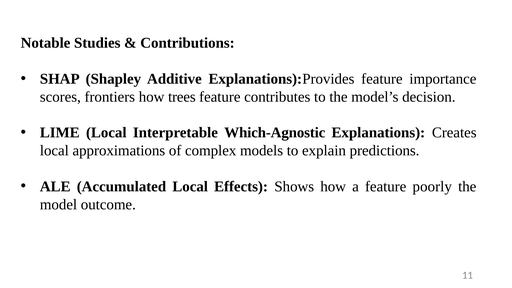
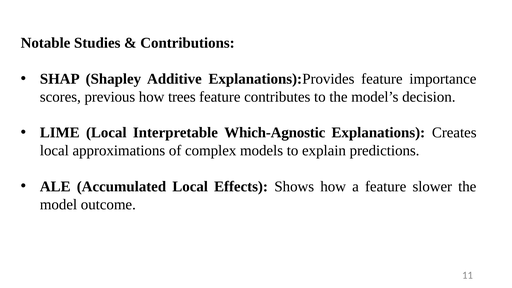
frontiers: frontiers -> previous
poorly: poorly -> slower
